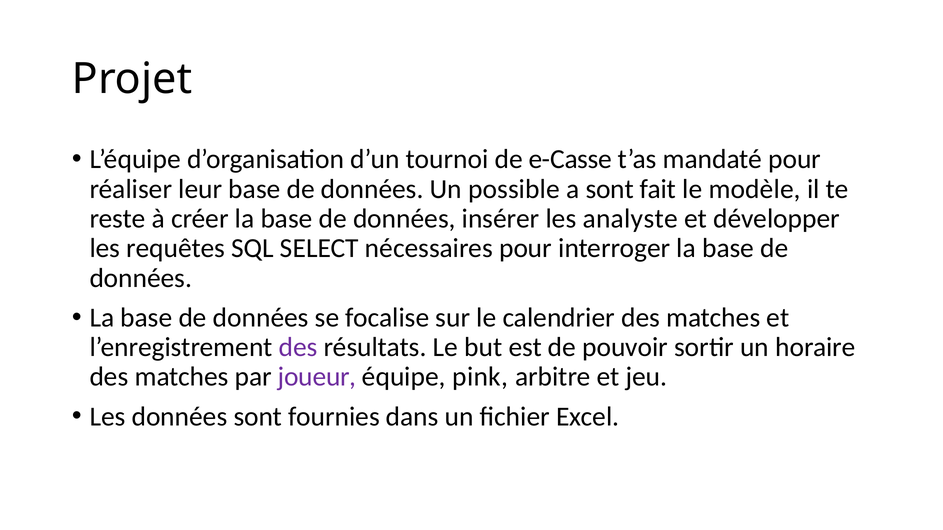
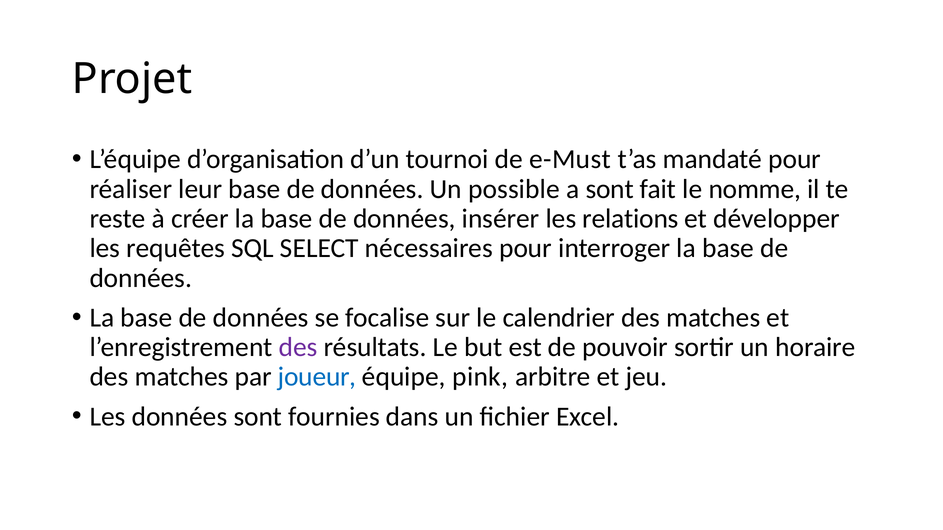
e-Casse: e-Casse -> e-Must
modèle: modèle -> nomme
analyste: analyste -> relations
joueur colour: purple -> blue
